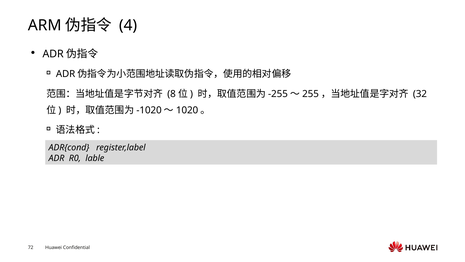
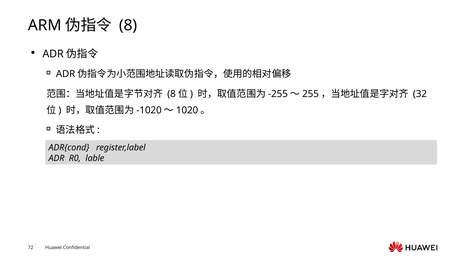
4 at (128, 25): 4 -> 8
